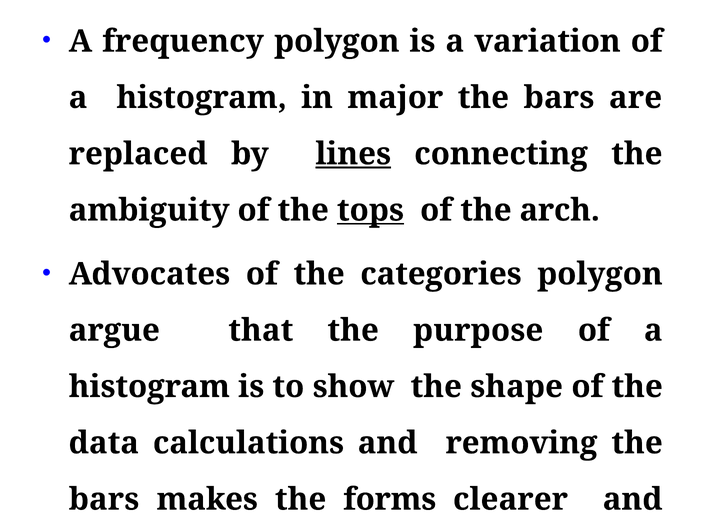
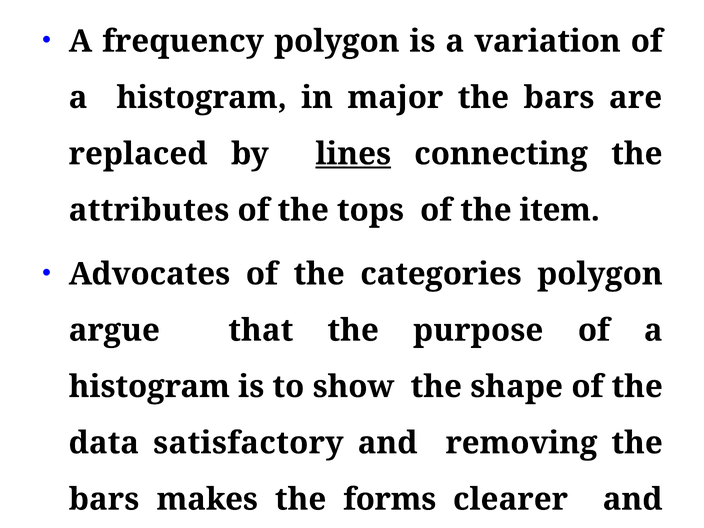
ambiguity: ambiguity -> attributes
tops underline: present -> none
arch: arch -> item
calculations: calculations -> satisfactory
